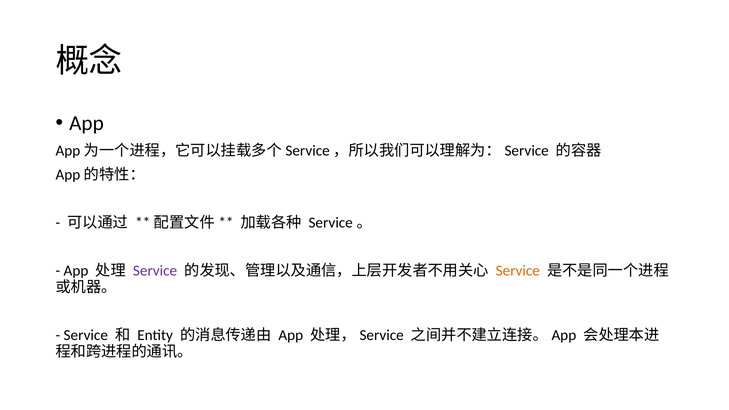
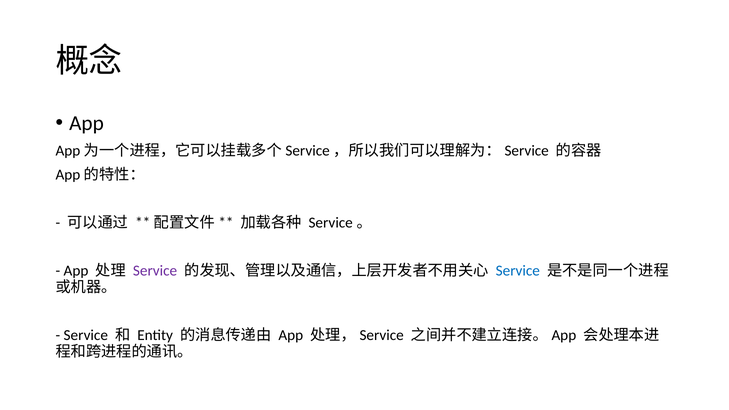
Service at (518, 271) colour: orange -> blue
